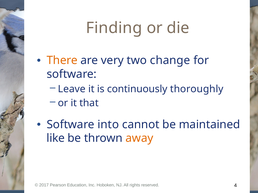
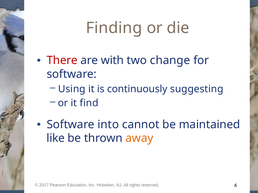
There colour: orange -> red
very: very -> with
Leave: Leave -> Using
thoroughly: thoroughly -> suggesting
that: that -> find
